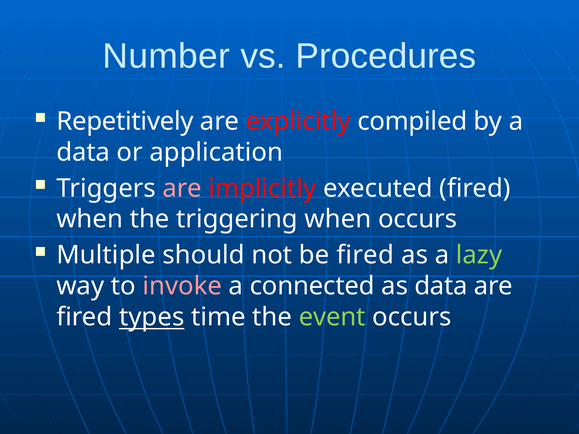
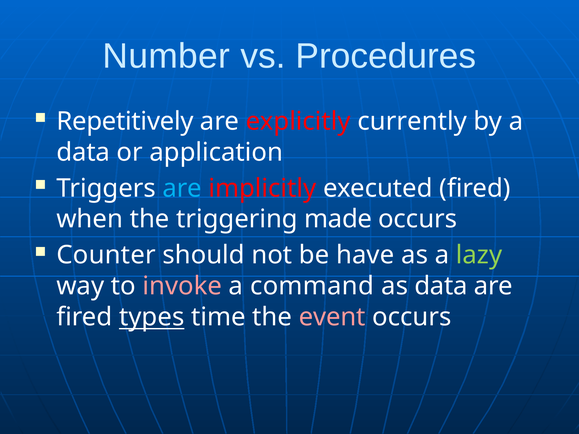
compiled: compiled -> currently
are at (182, 188) colour: pink -> light blue
triggering when: when -> made
Multiple: Multiple -> Counter
be fired: fired -> have
connected: connected -> command
event colour: light green -> pink
